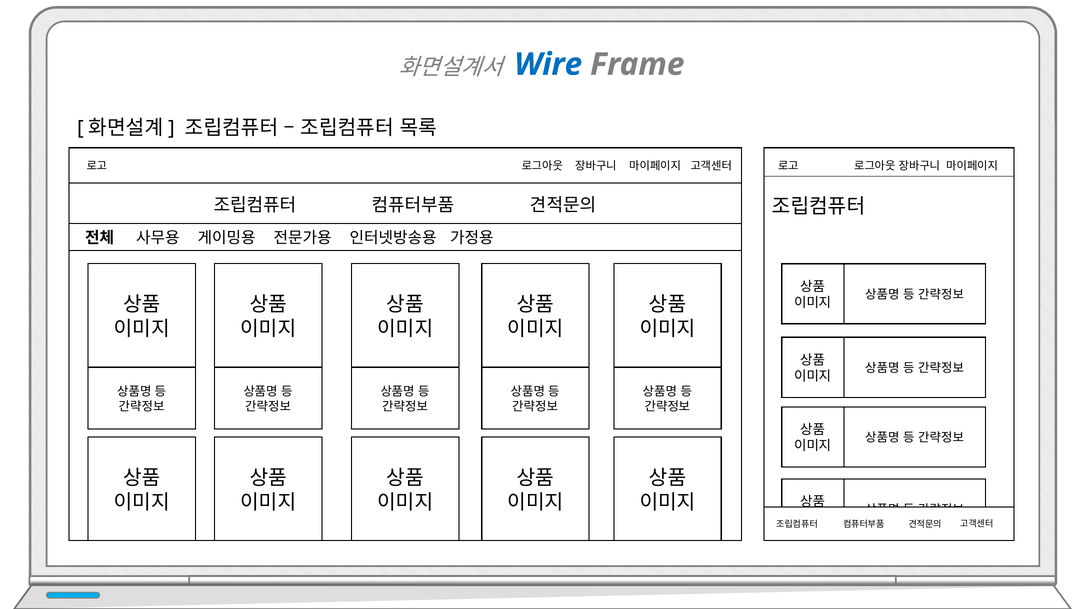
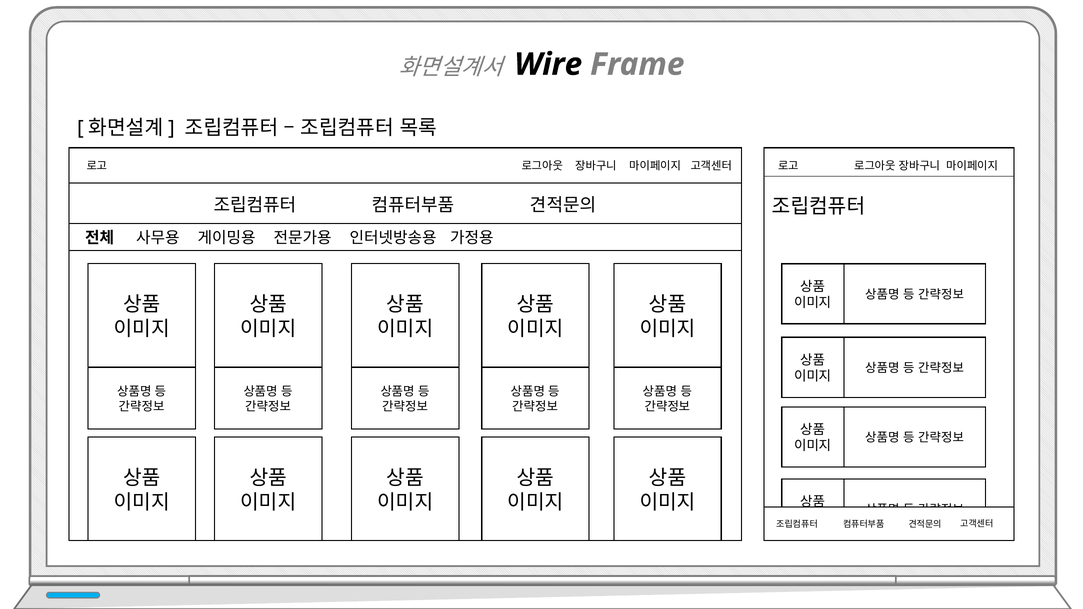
Wire colour: blue -> black
